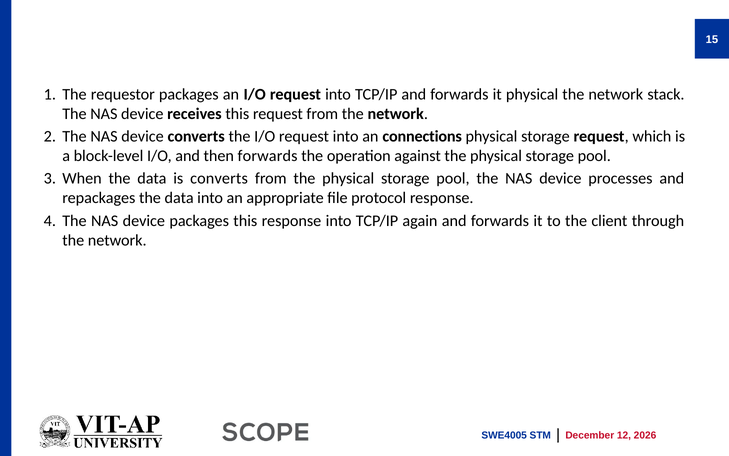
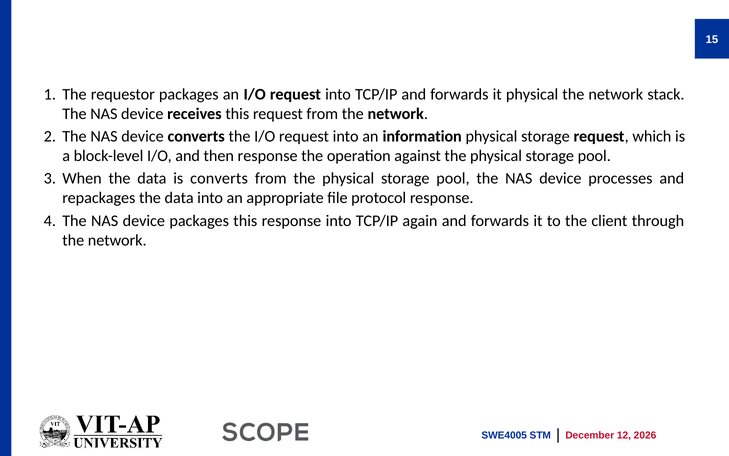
connections: connections -> information
then forwards: forwards -> response
